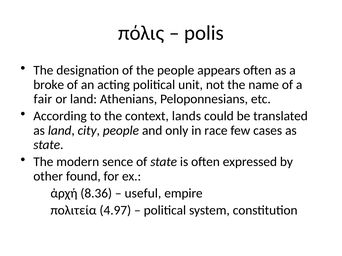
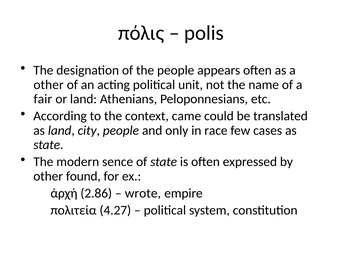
broke at (49, 85): broke -> other
lands: lands -> came
8.36: 8.36 -> 2.86
useful: useful -> wrote
4.97: 4.97 -> 4.27
